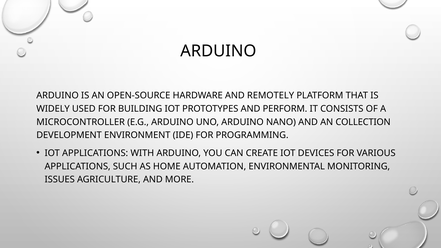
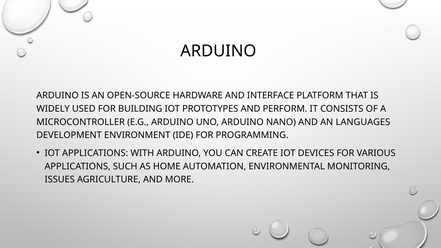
REMOTELY: REMOTELY -> INTERFACE
COLLECTION: COLLECTION -> LANGUAGES
